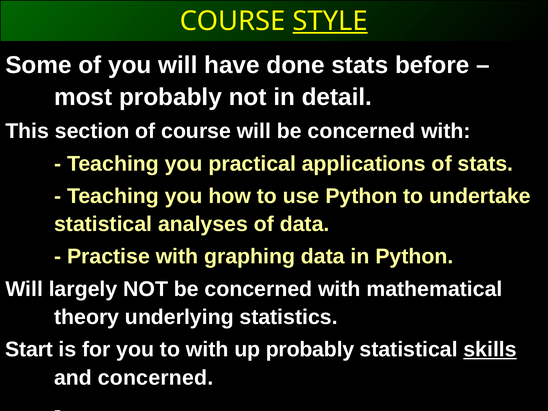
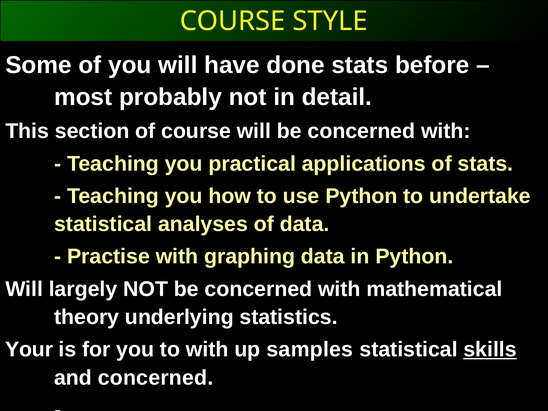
STYLE underline: present -> none
Start: Start -> Your
up probably: probably -> samples
